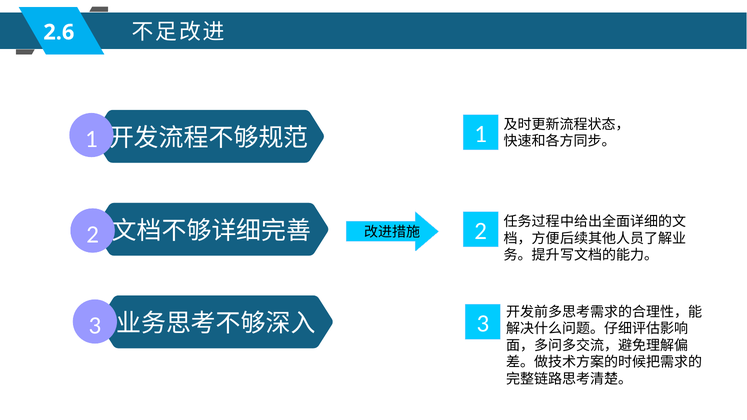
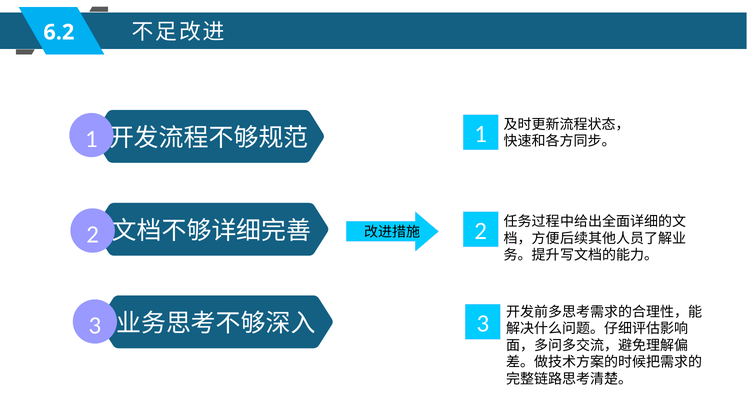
2.6: 2.6 -> 6.2
